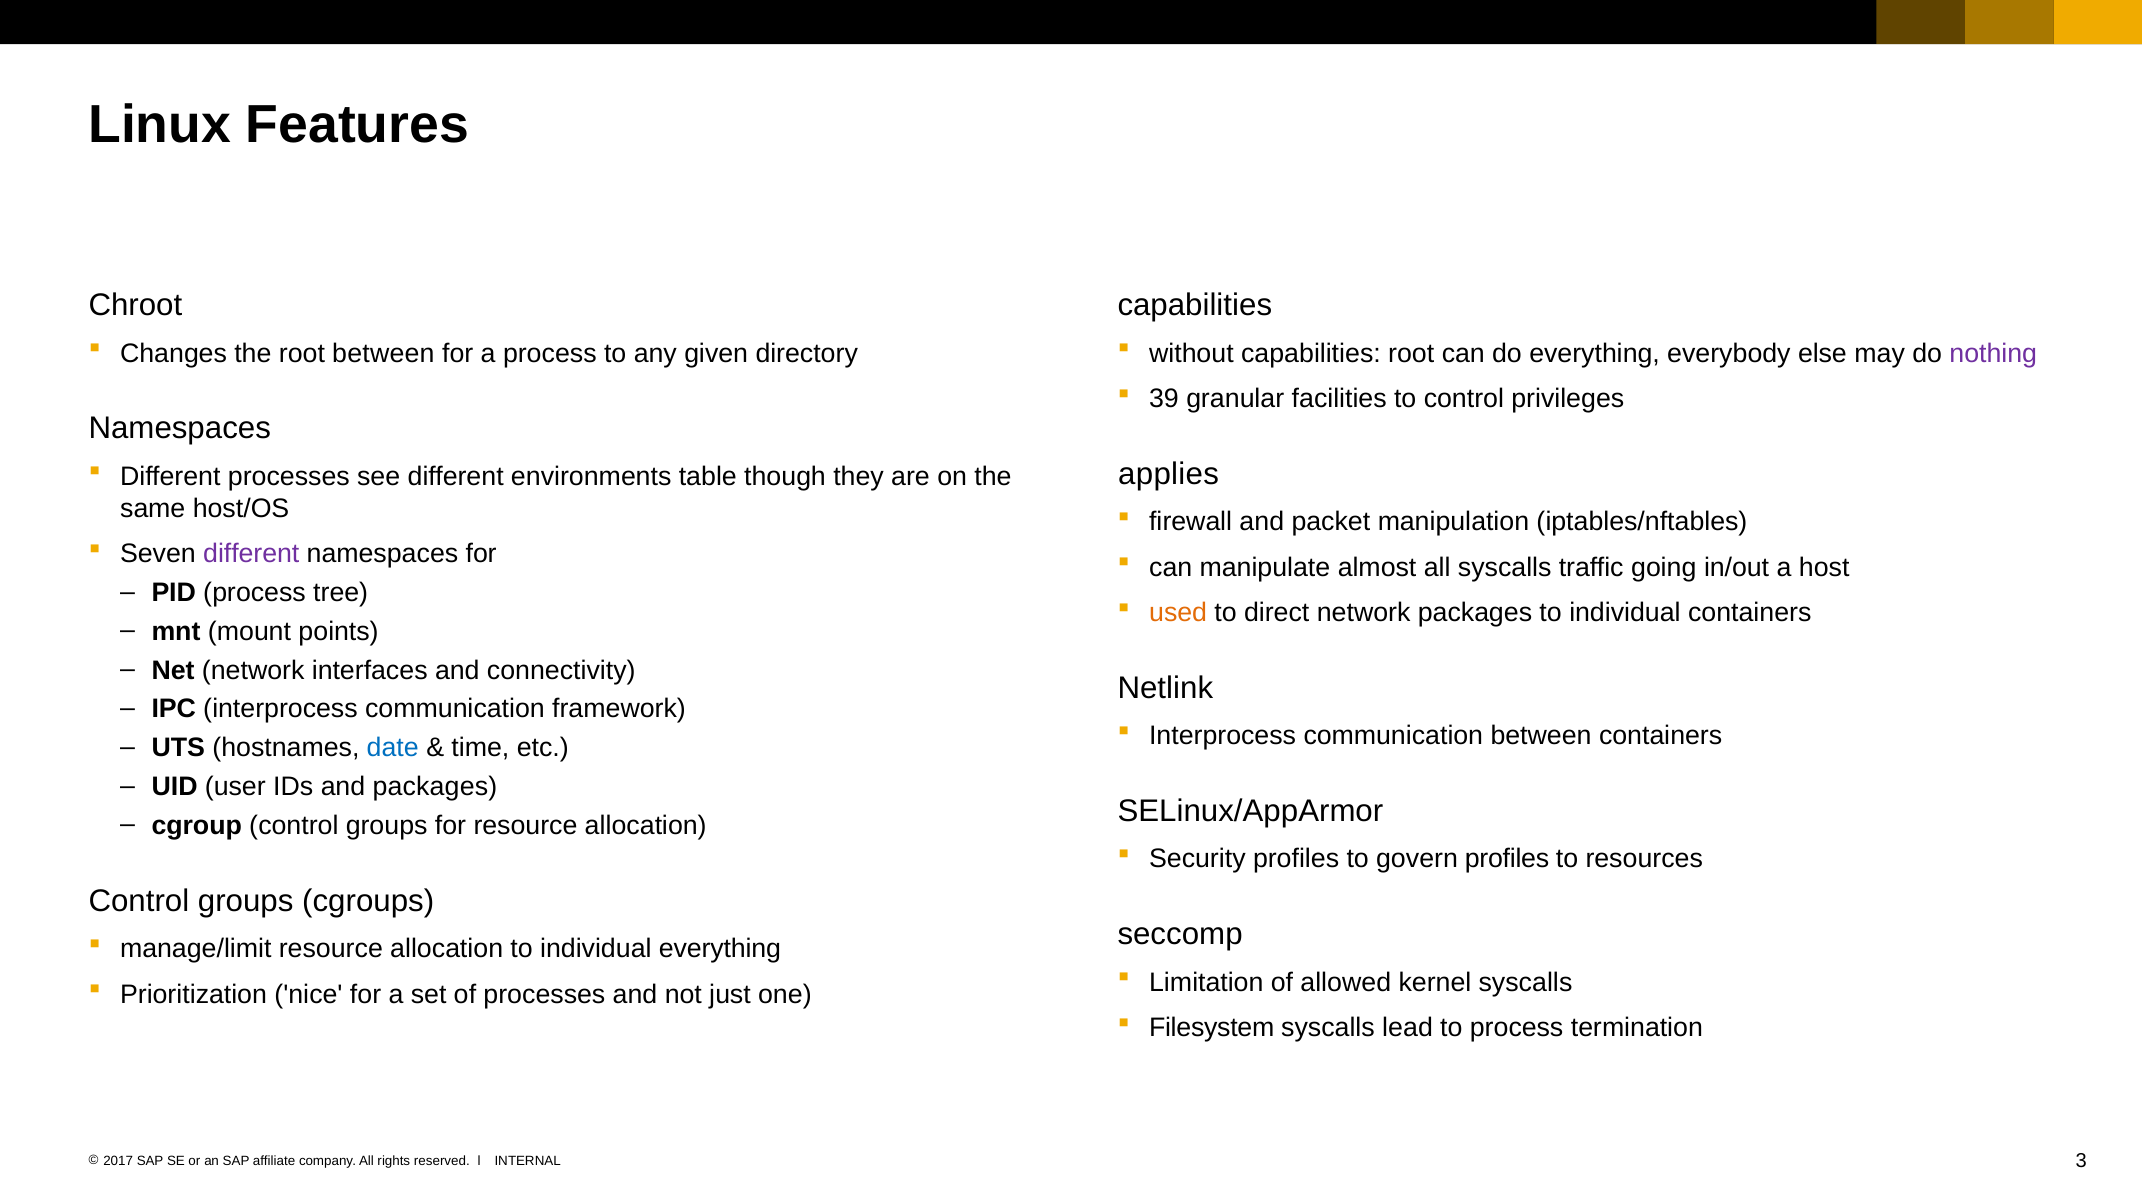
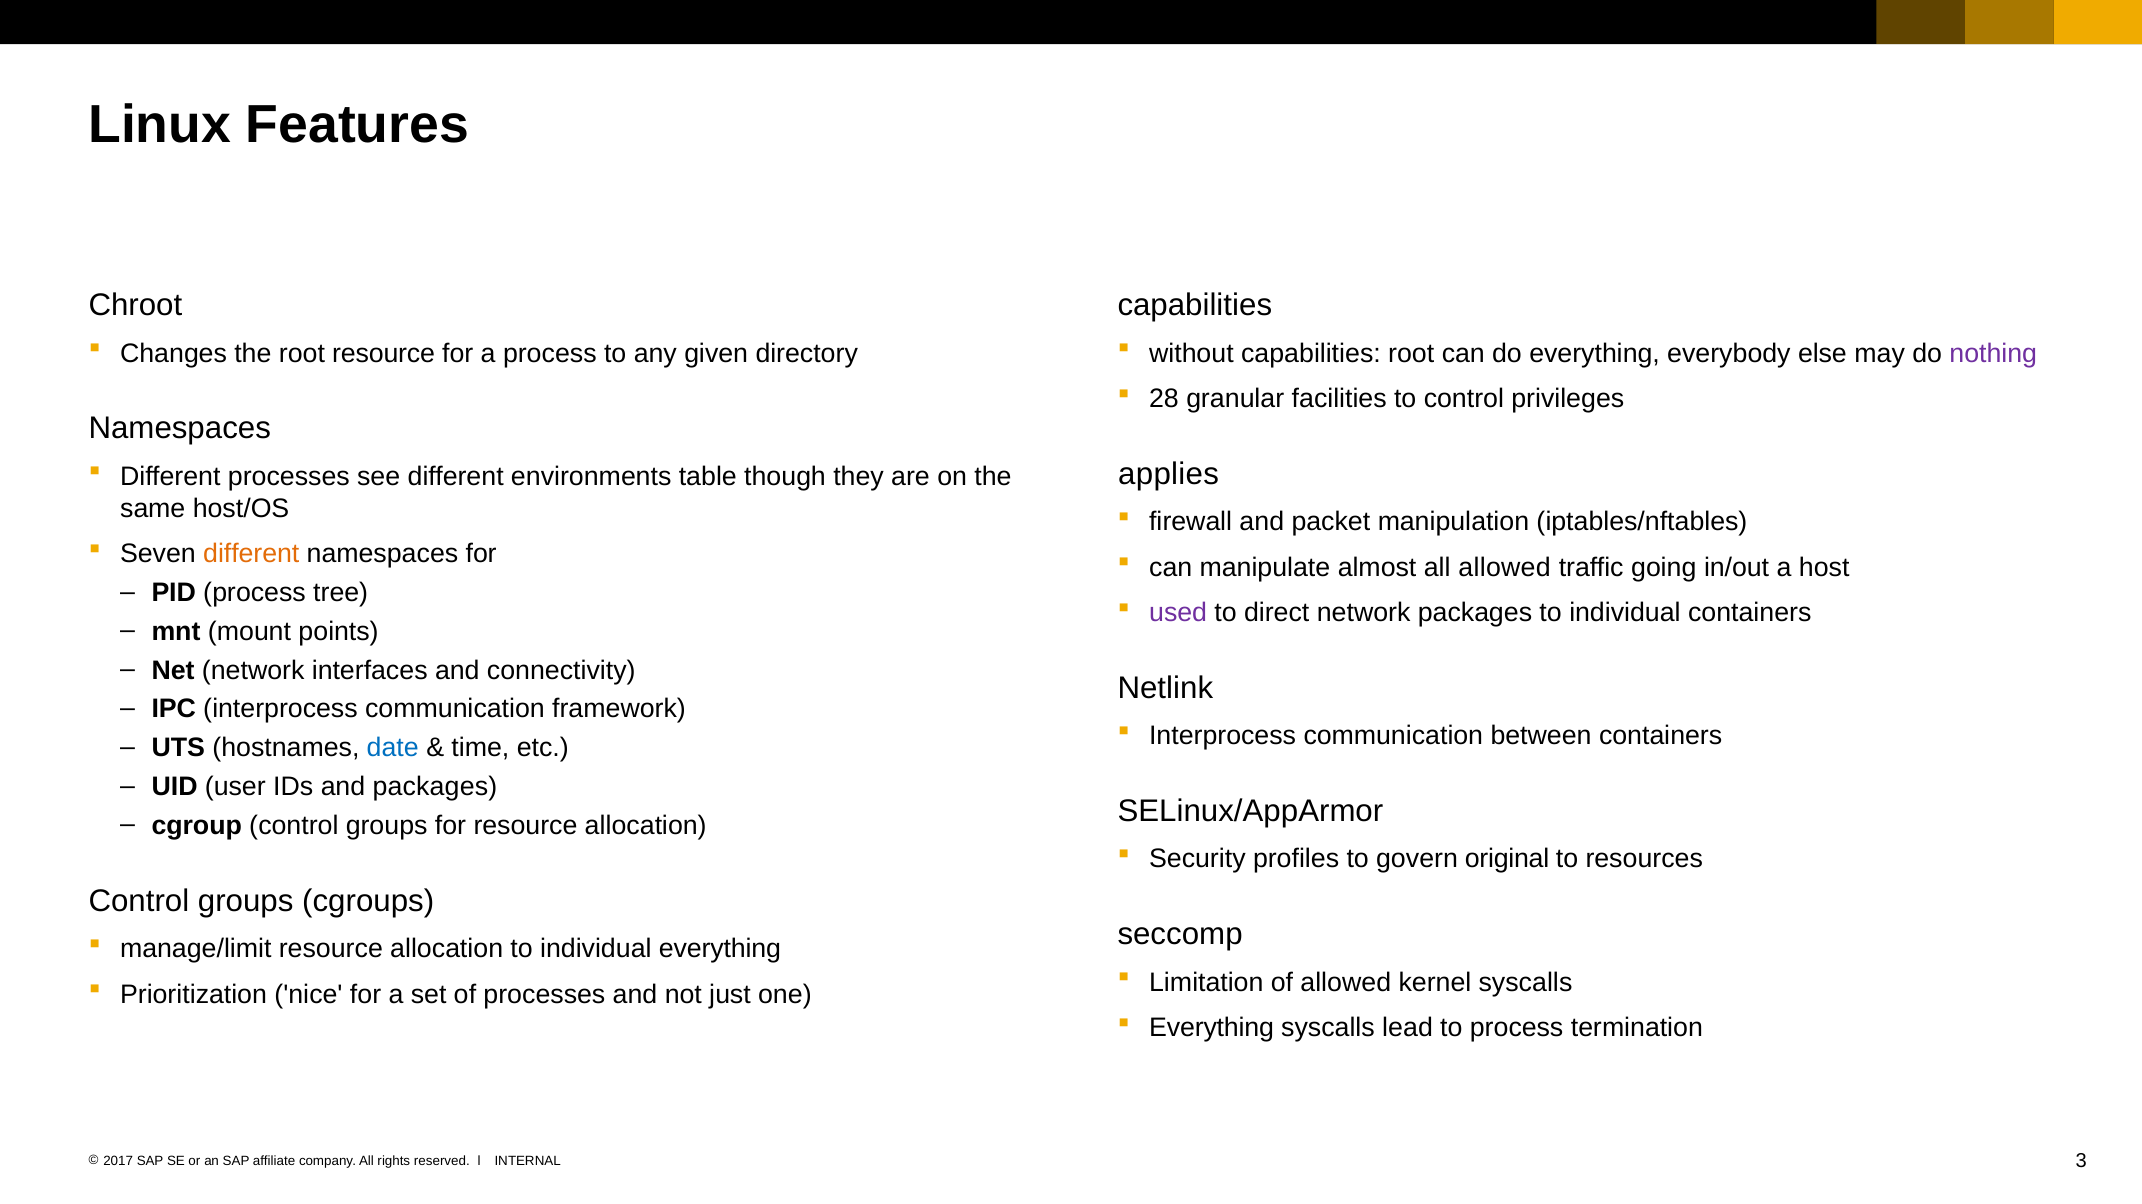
root between: between -> resource
39: 39 -> 28
different at (251, 554) colour: purple -> orange
all syscalls: syscalls -> allowed
used colour: orange -> purple
govern profiles: profiles -> original
Filesystem at (1212, 1028): Filesystem -> Everything
